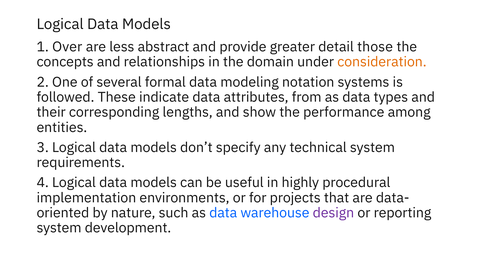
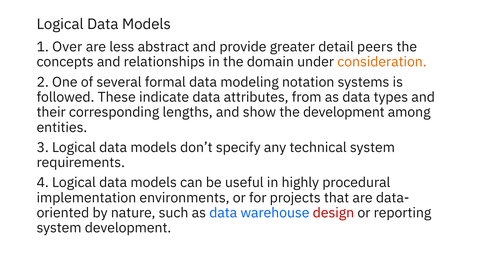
those: those -> peers
the performance: performance -> development
design colour: purple -> red
